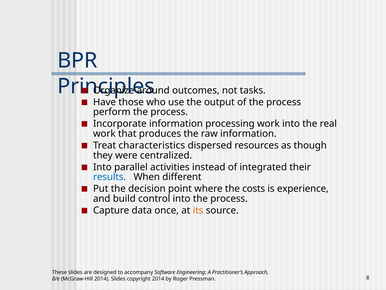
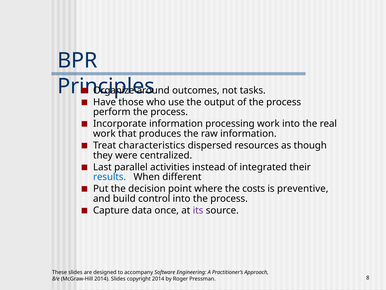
Into at (102, 167): Into -> Last
experience: experience -> preventive
its colour: orange -> purple
